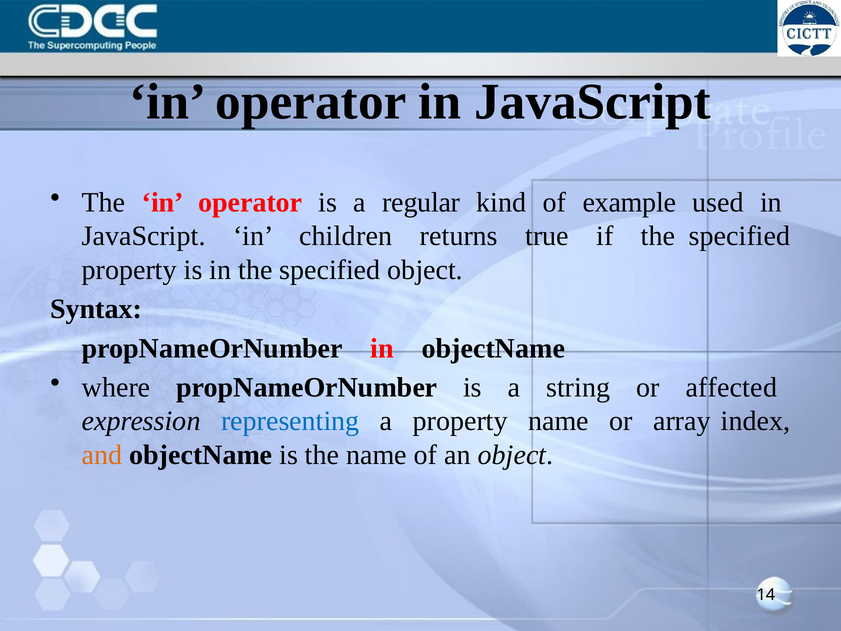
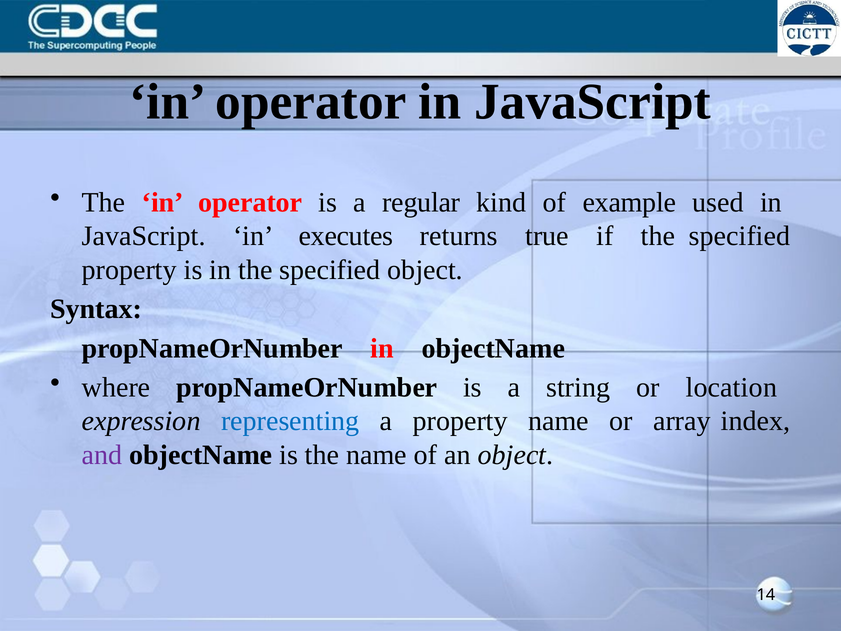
children: children -> executes
affected: affected -> location
and colour: orange -> purple
